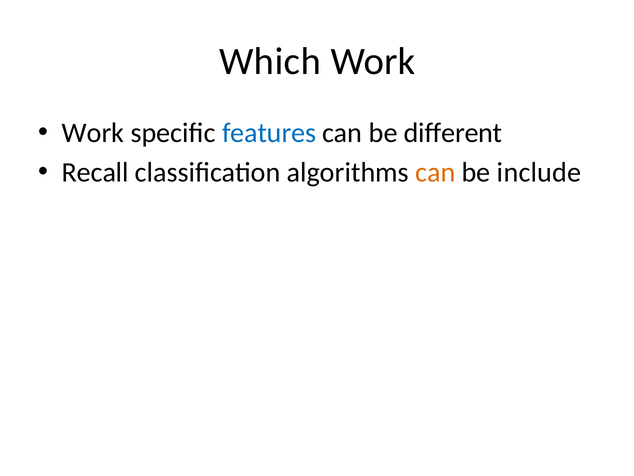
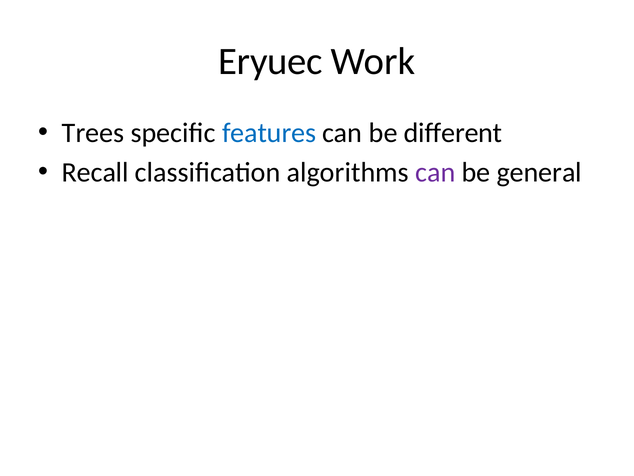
Which: Which -> Eryuec
Work at (93, 133): Work -> Trees
can at (435, 172) colour: orange -> purple
include: include -> general
